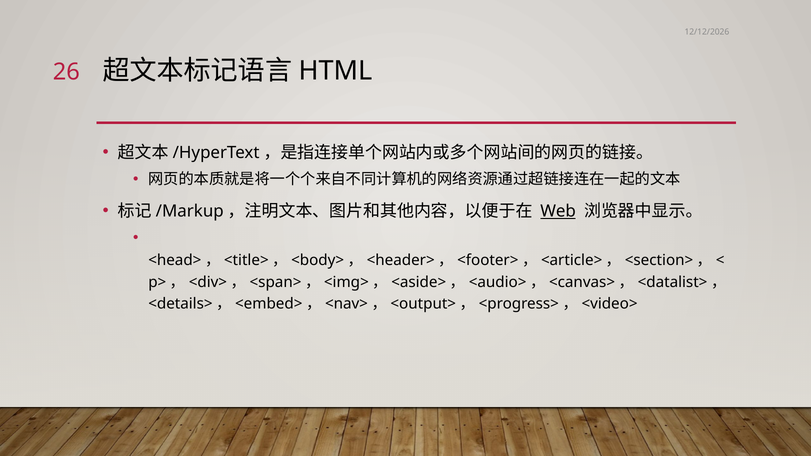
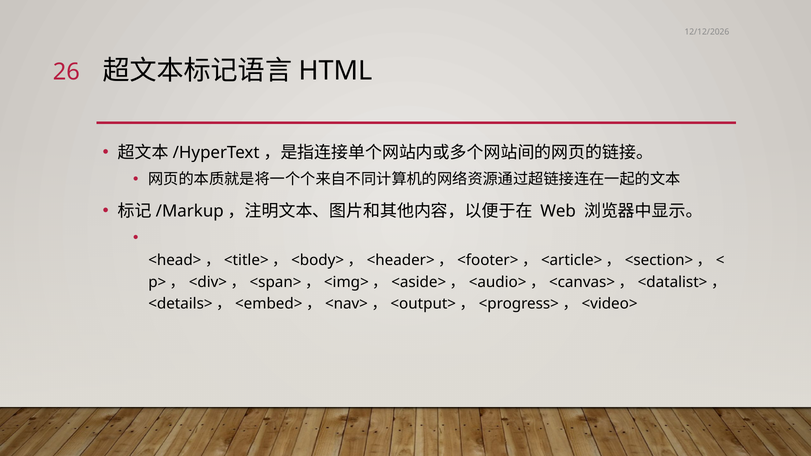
Web underline: present -> none
